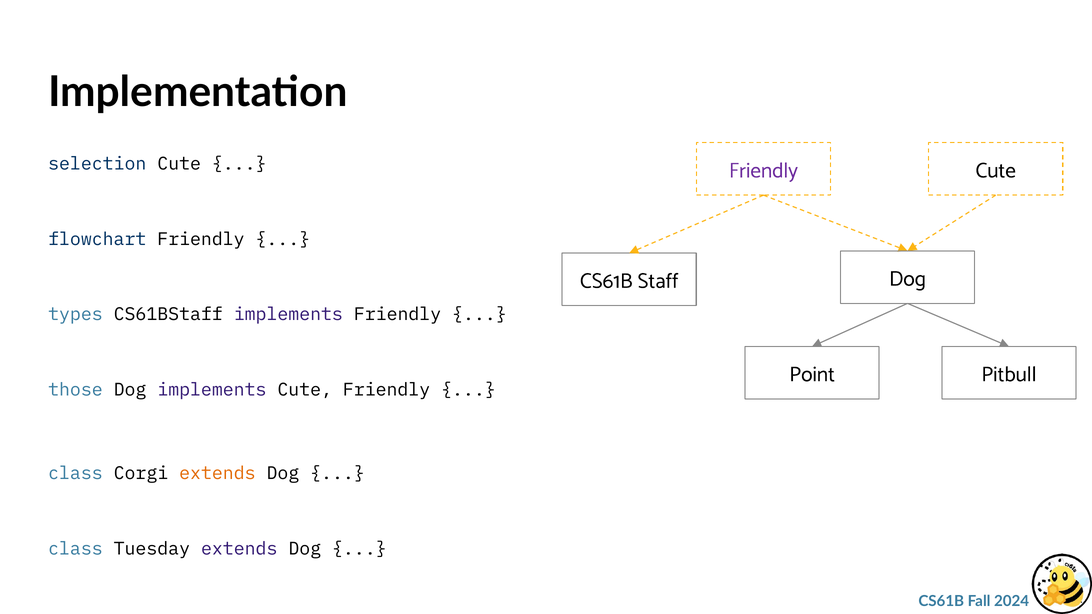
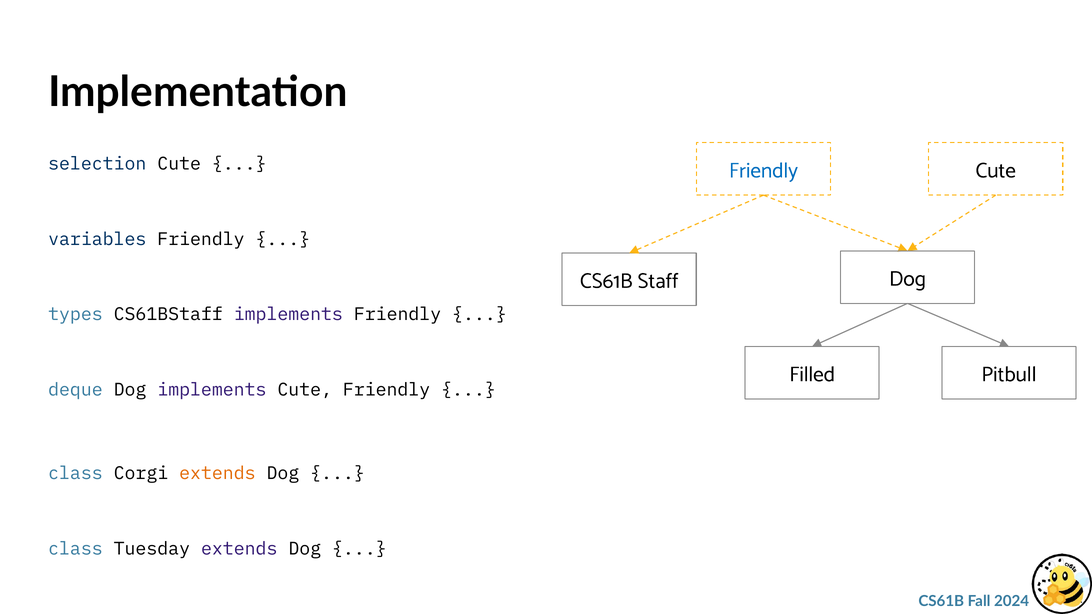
Friendly at (763, 170) colour: purple -> blue
flowchart: flowchart -> variables
Point: Point -> Filled
those: those -> deque
